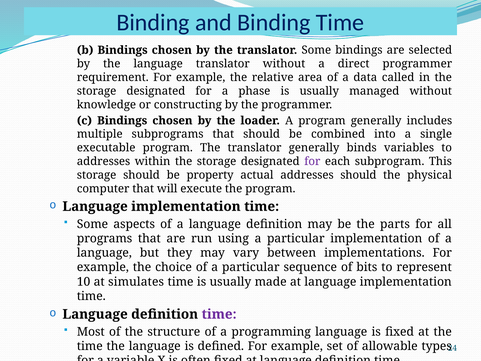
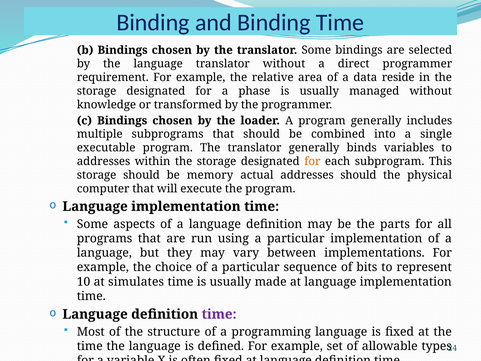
called: called -> reside
constructing: constructing -> transformed
for at (312, 161) colour: purple -> orange
property: property -> memory
